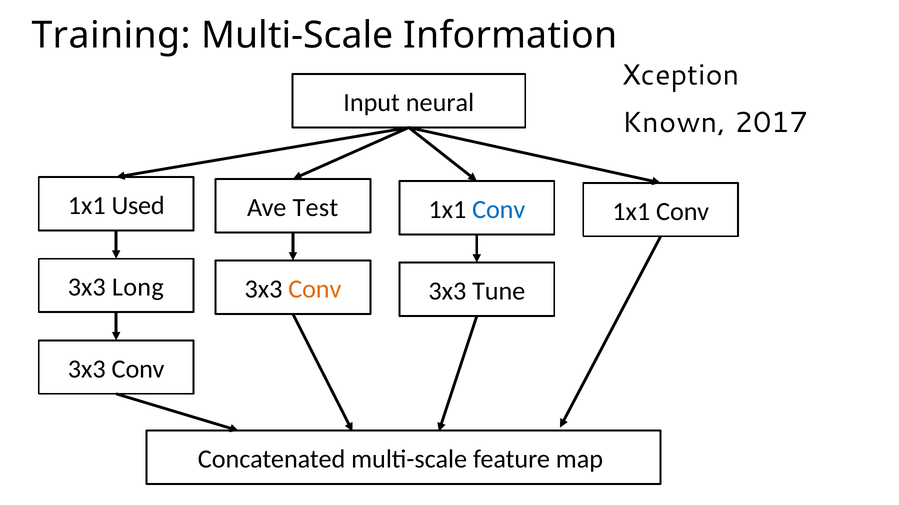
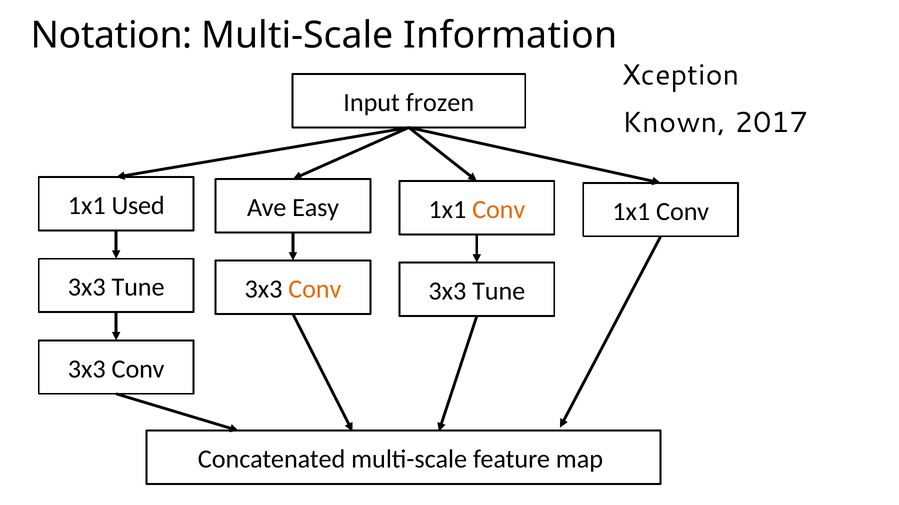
Training: Training -> Notation
neural: neural -> frozen
Test: Test -> Easy
Conv at (499, 210) colour: blue -> orange
Long at (138, 288): Long -> Tune
